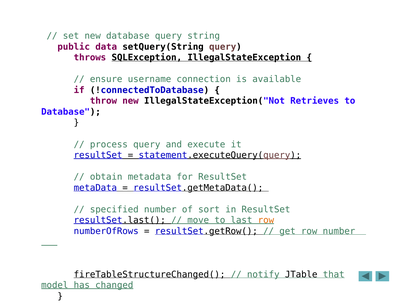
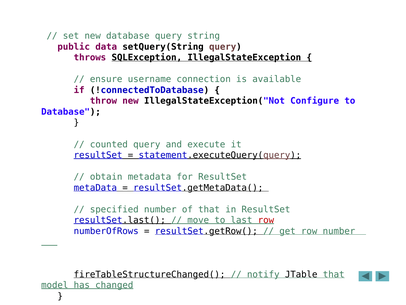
Retrieves: Retrieves -> Configure
process: process -> counted
of sort: sort -> that
row at (266, 220) colour: orange -> red
